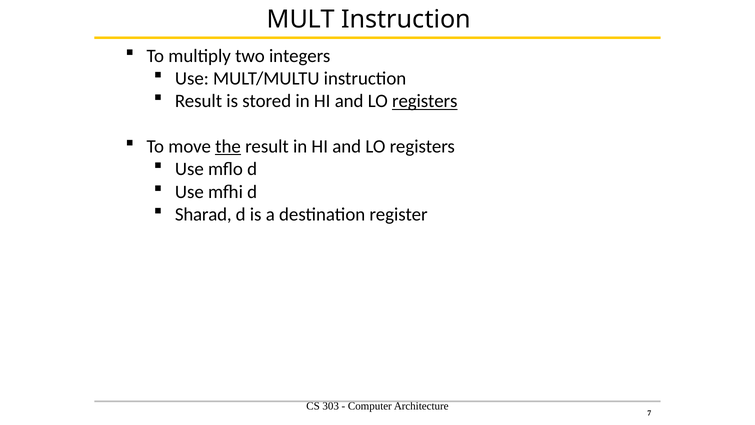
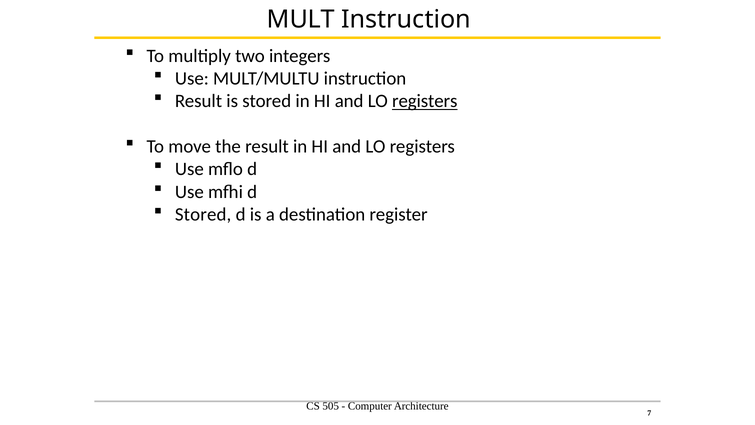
the underline: present -> none
Sharad at (203, 214): Sharad -> Stored
303: 303 -> 505
